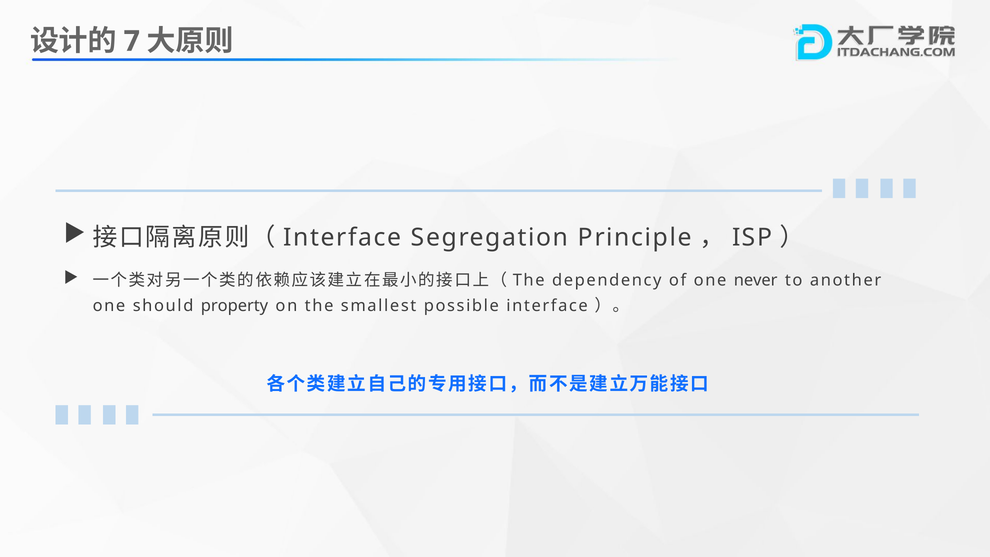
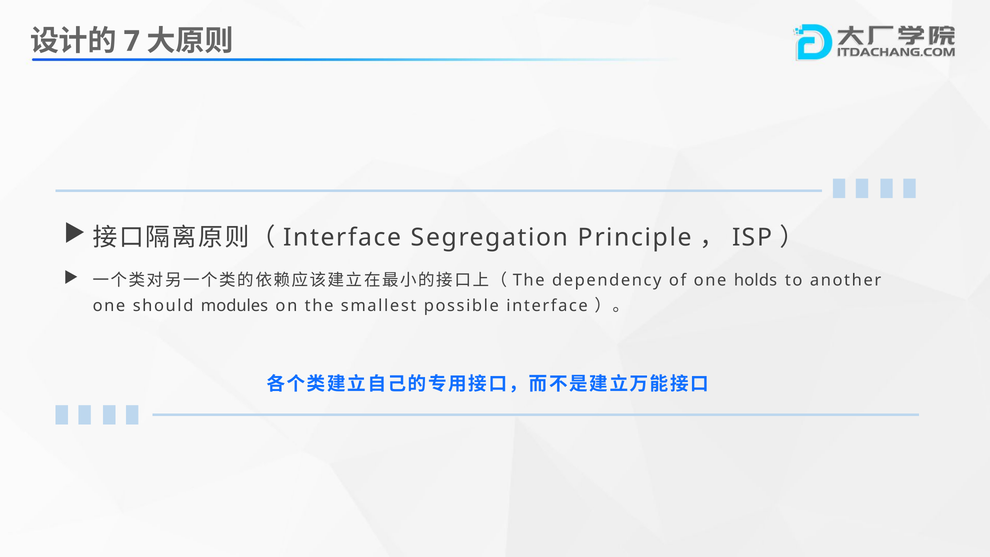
never: never -> holds
property: property -> modules
